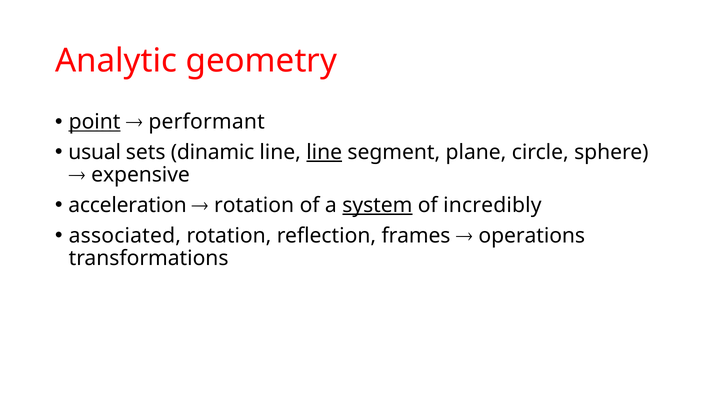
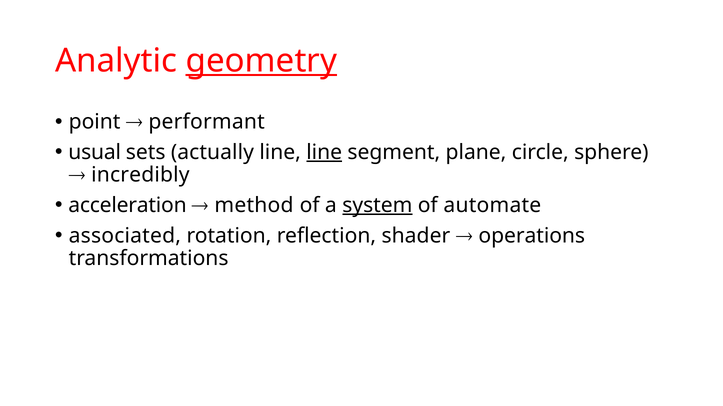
geometry underline: none -> present
point underline: present -> none
dinamic: dinamic -> actually
expensive: expensive -> incredibly
rotation at (254, 206): rotation -> method
incredibly: incredibly -> automate
frames: frames -> shader
